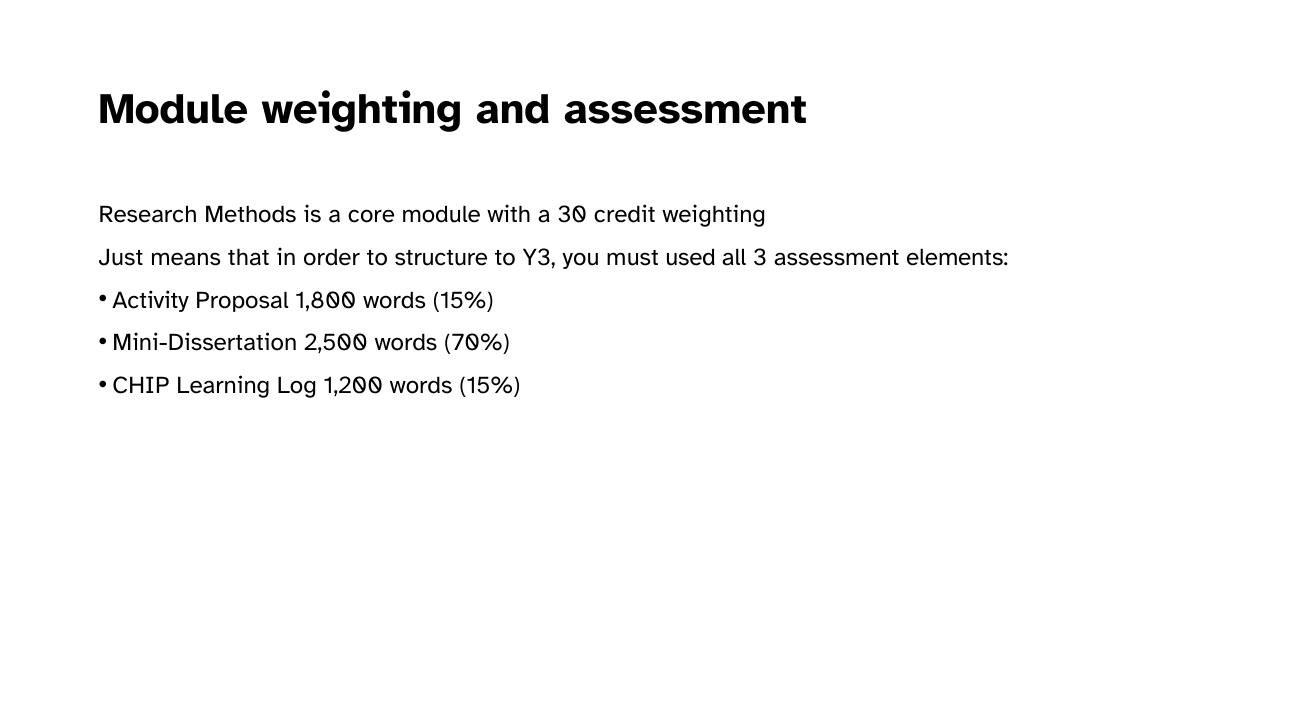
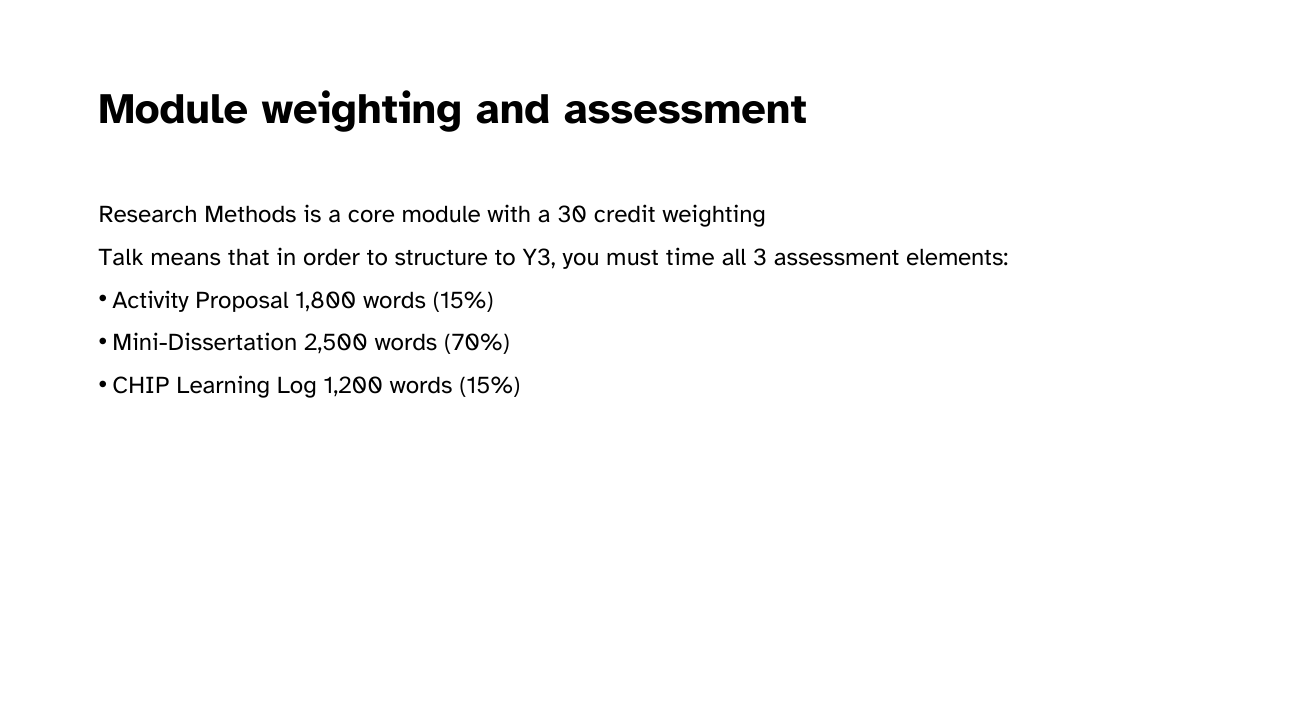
Just: Just -> Talk
used: used -> time
